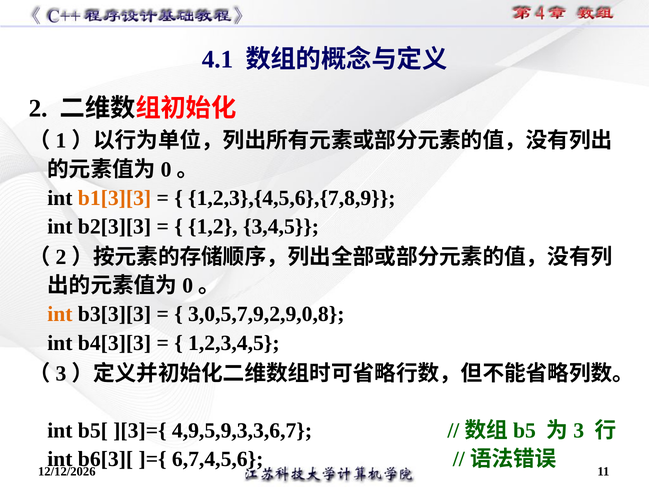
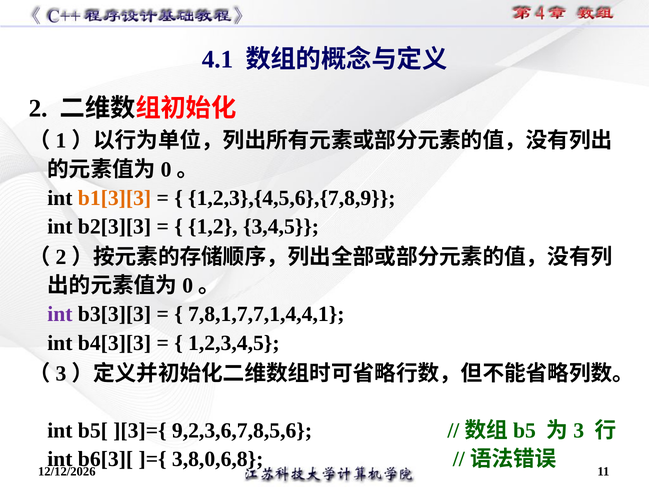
int at (60, 314) colour: orange -> purple
3,0,5,7,9,2,9,0,8: 3,0,5,7,9,2,9,0,8 -> 7,8,1,7,7,1,4,4,1
4,9,5,9,3,3,6,7: 4,9,5,9,3,3,6,7 -> 9,2,3,6,7,8,5,6
6,7,4,5,6: 6,7,4,5,6 -> 3,8,0,6,8
